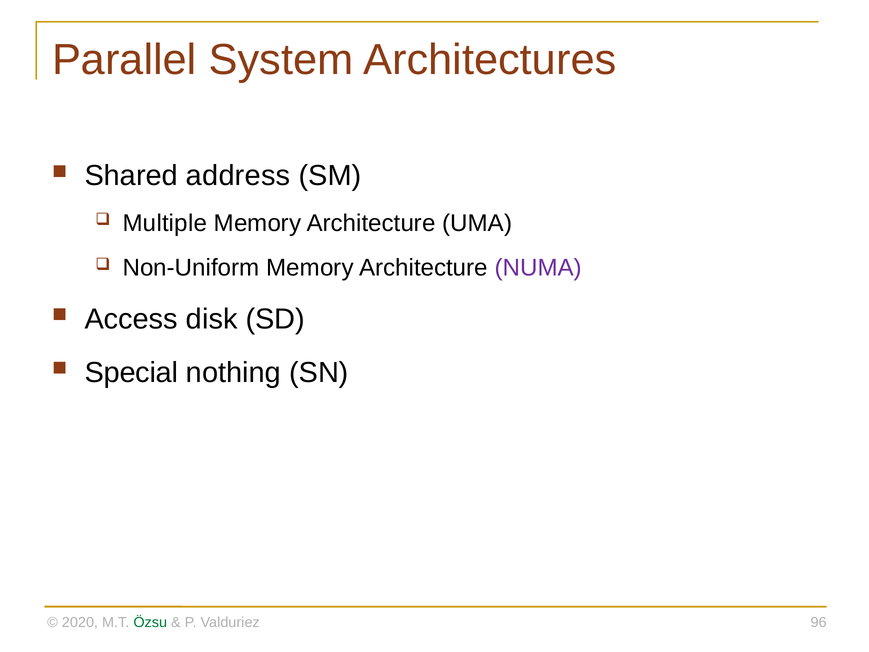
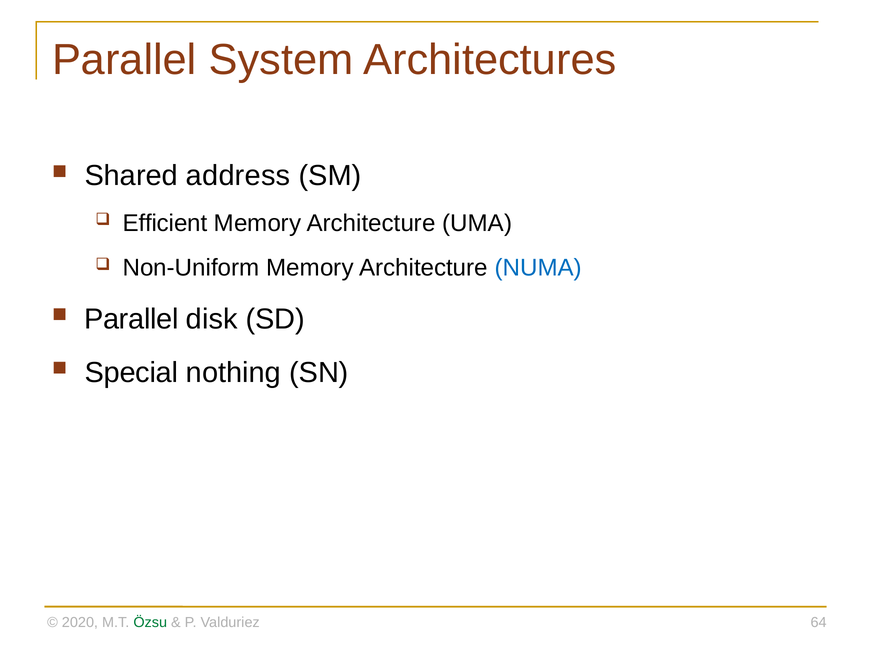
Multiple: Multiple -> Efficient
NUMA colour: purple -> blue
Access at (131, 319): Access -> Parallel
96: 96 -> 64
